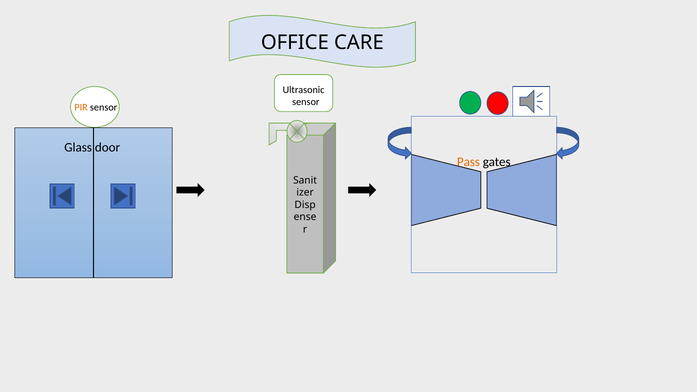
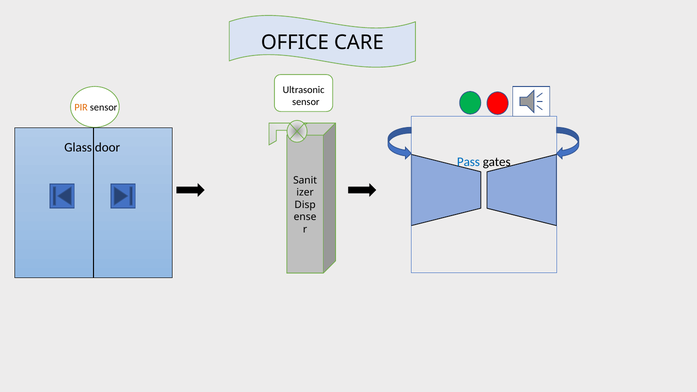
Pass colour: orange -> blue
